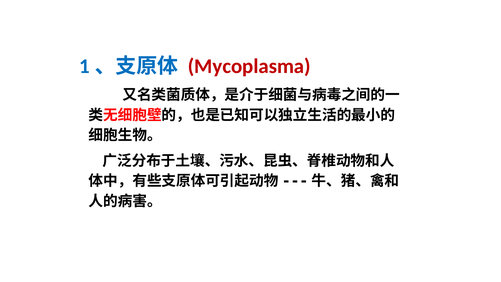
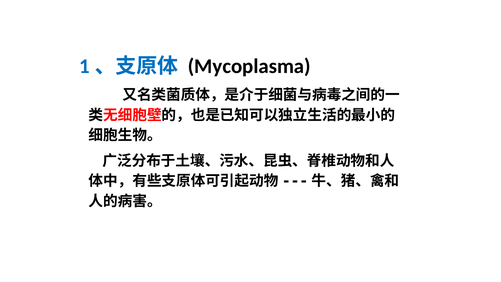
Mycoplasma colour: red -> black
